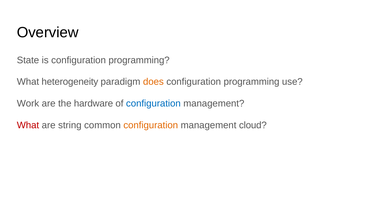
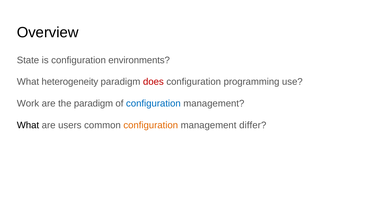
is configuration programming: programming -> environments
does colour: orange -> red
the hardware: hardware -> paradigm
What at (28, 125) colour: red -> black
string: string -> users
cloud: cloud -> differ
